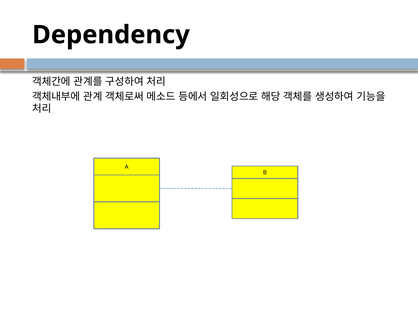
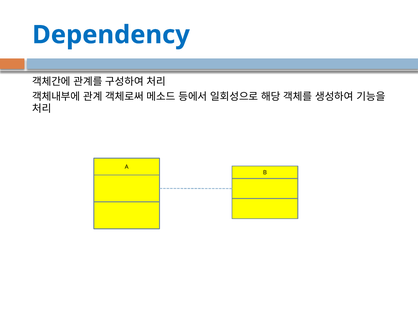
Dependency colour: black -> blue
